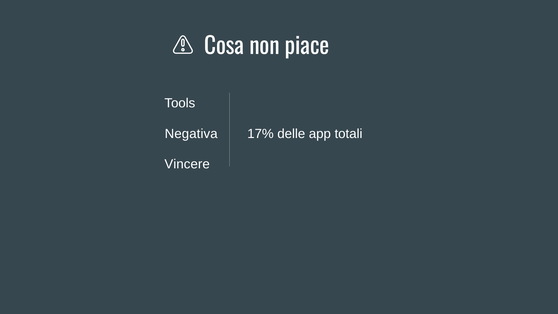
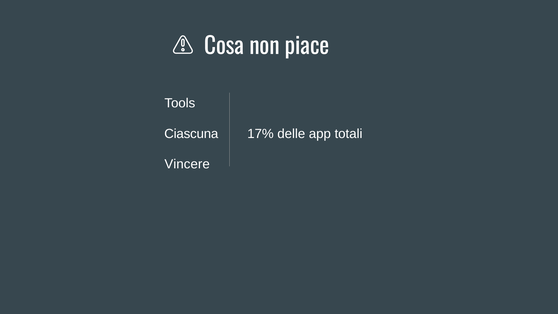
Negativa: Negativa -> Ciascuna
